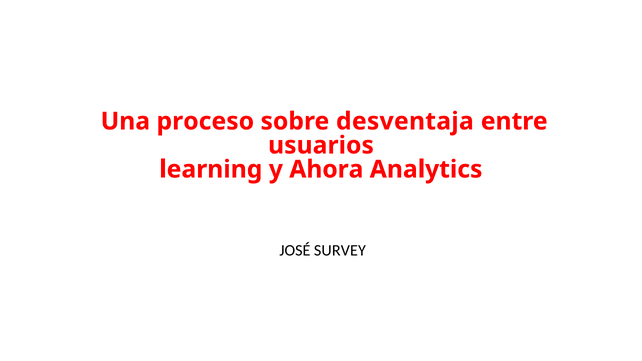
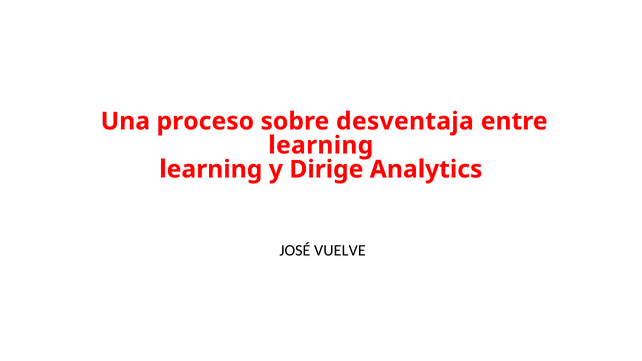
usuarios at (321, 145): usuarios -> learning
Ahora: Ahora -> Dirige
SURVEY: SURVEY -> VUELVE
